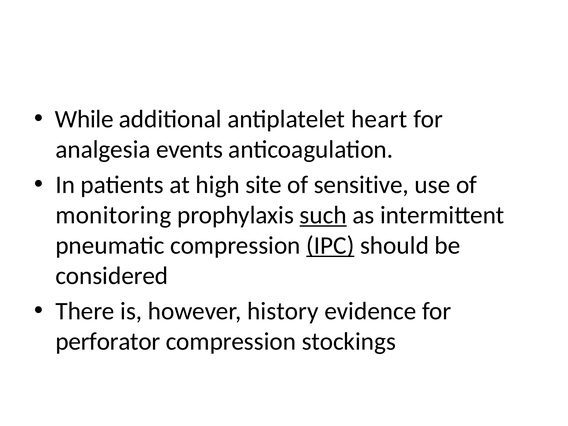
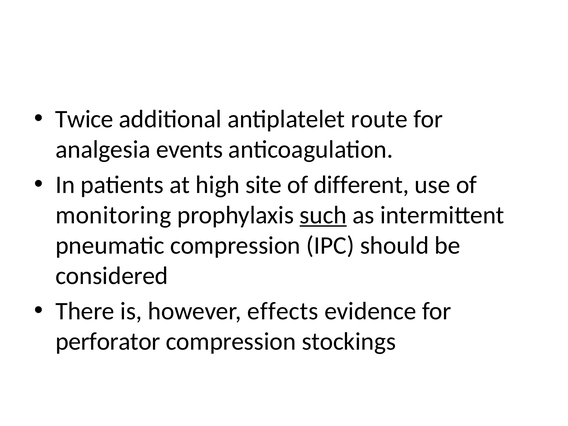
While: While -> Twice
heart: heart -> route
sensitive: sensitive -> different
IPC underline: present -> none
history: history -> effects
